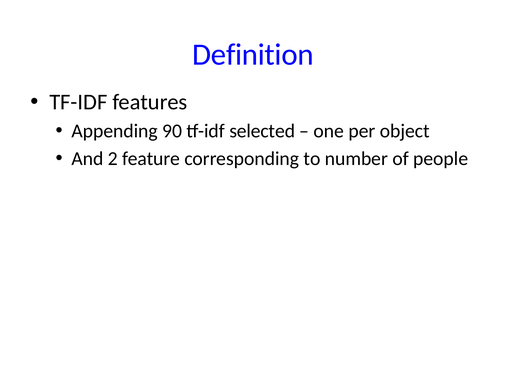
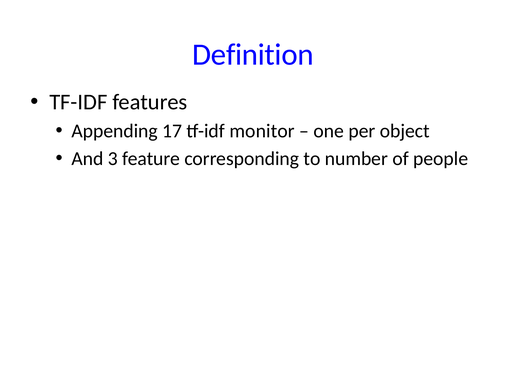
90: 90 -> 17
selected: selected -> monitor
2: 2 -> 3
